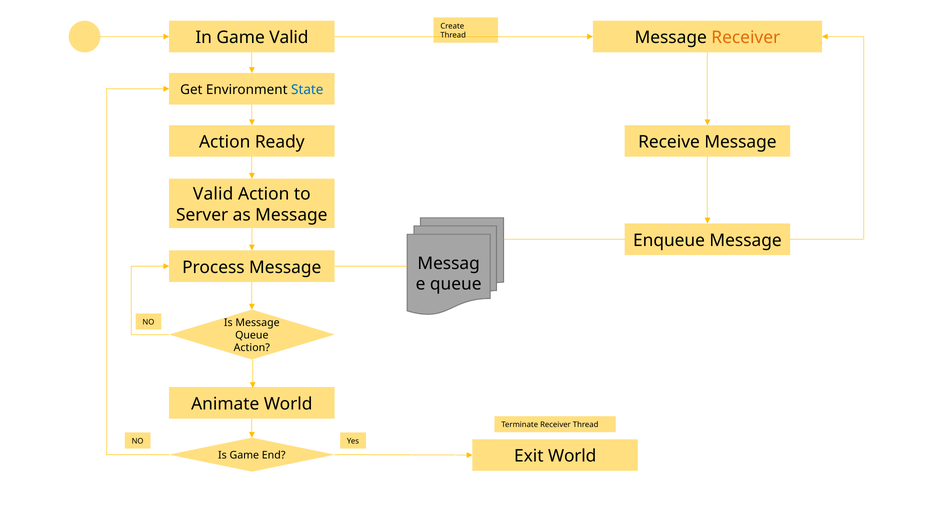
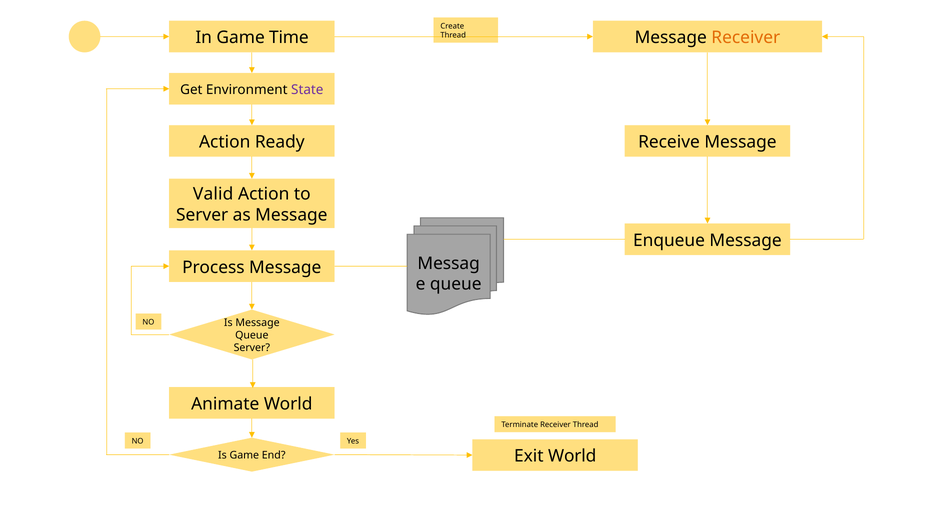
Game Valid: Valid -> Time
State colour: blue -> purple
Action at (252, 348): Action -> Server
